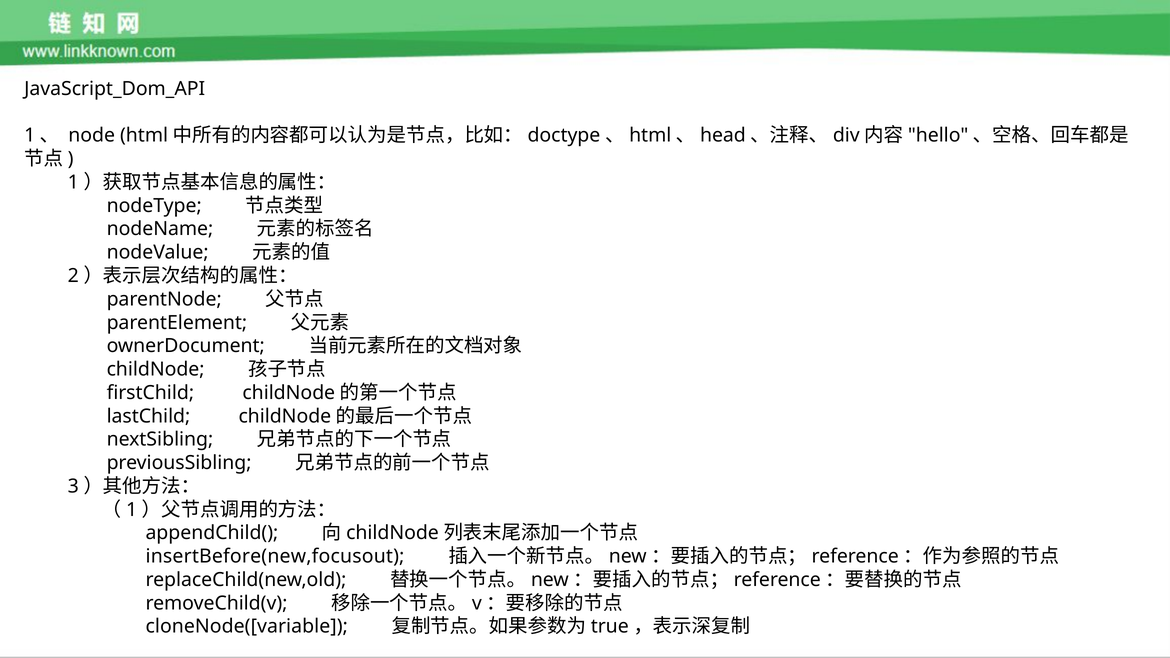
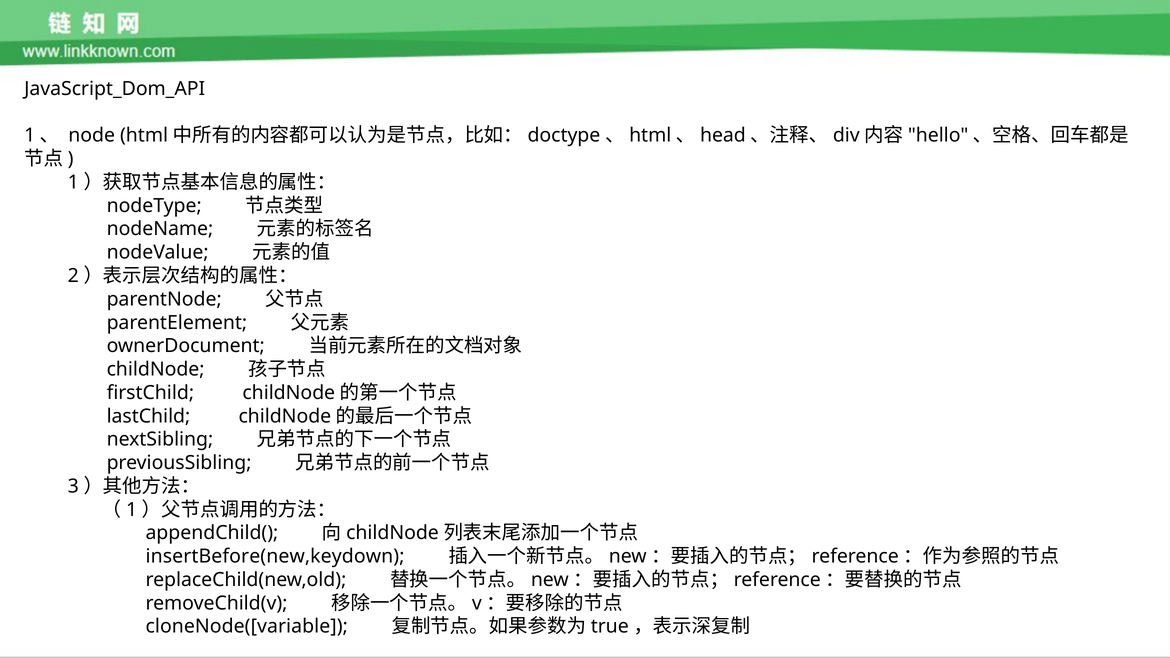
insertBefore(new,focusout: insertBefore(new,focusout -> insertBefore(new,keydown
